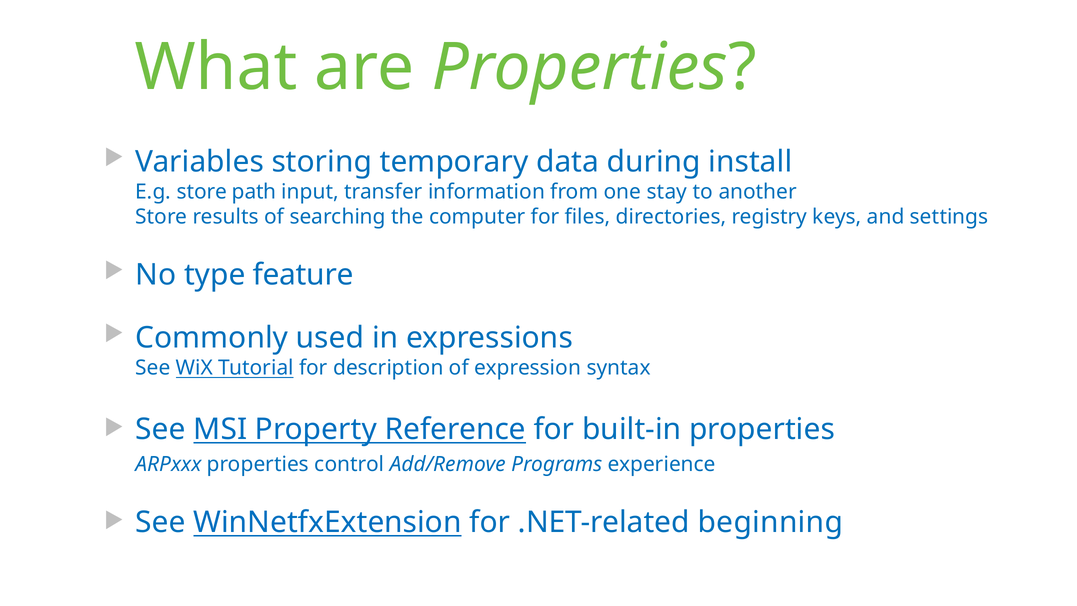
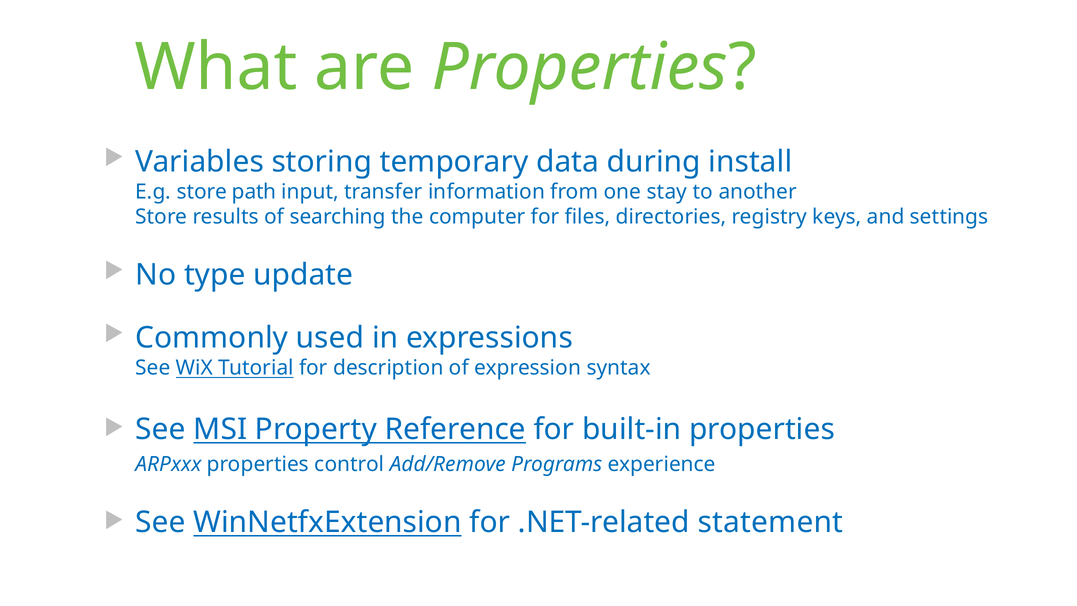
feature: feature -> update
beginning: beginning -> statement
